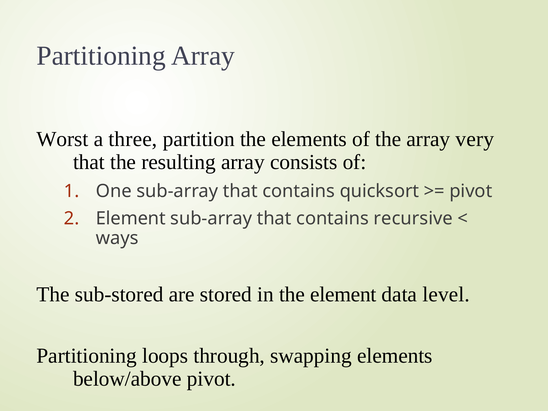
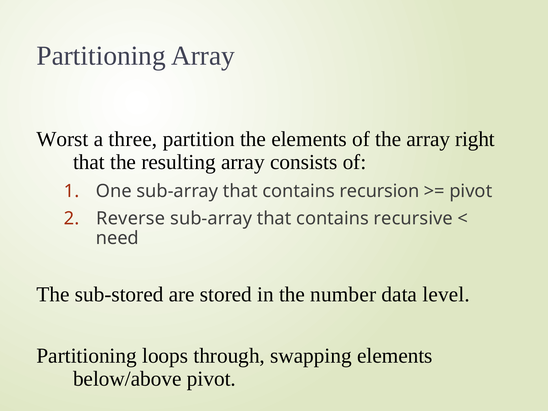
very: very -> right
quicksort: quicksort -> recursion
Element at (131, 219): Element -> Reverse
ways: ways -> need
the element: element -> number
